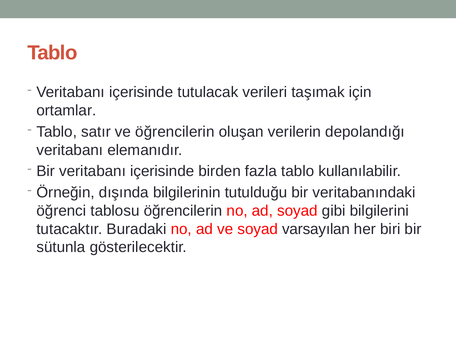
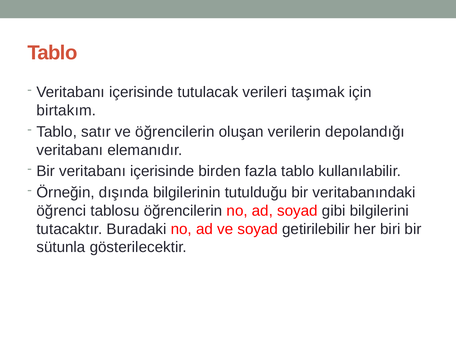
ortamlar: ortamlar -> birtakım
varsayılan: varsayılan -> getirilebilir
